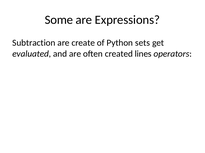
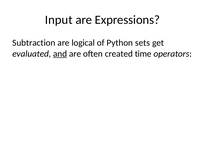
Some: Some -> Input
create: create -> logical
and underline: none -> present
lines: lines -> time
